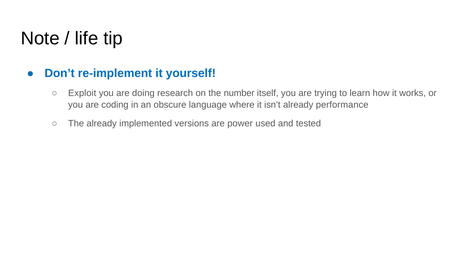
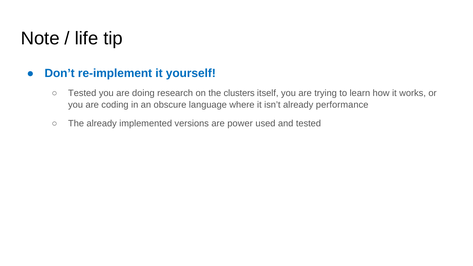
Exploit at (82, 93): Exploit -> Tested
number: number -> clusters
